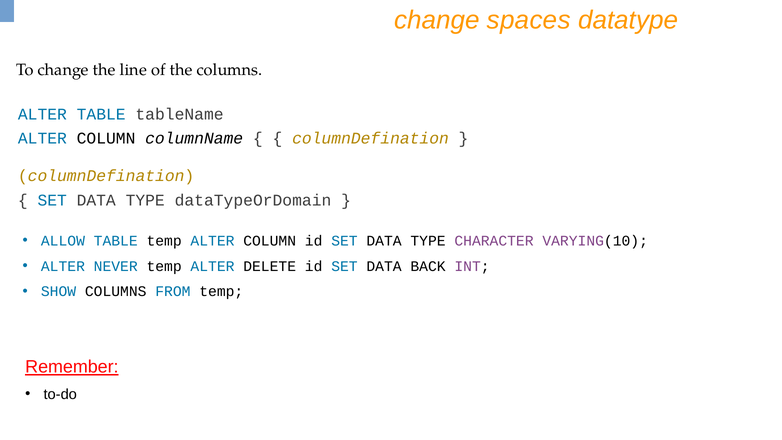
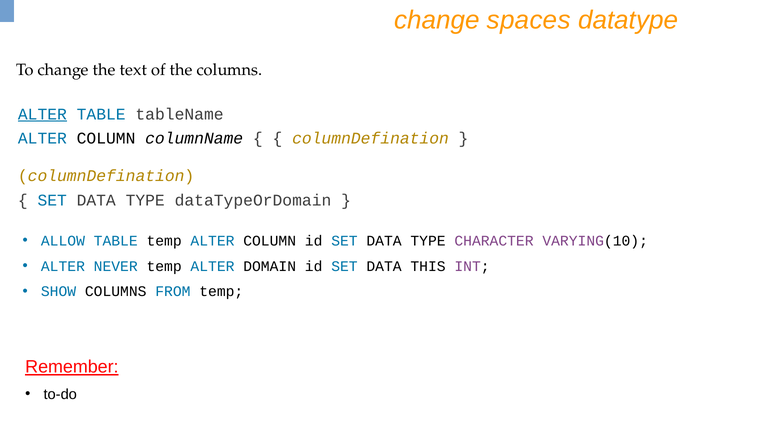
line: line -> text
ALTER at (42, 114) underline: none -> present
DELETE: DELETE -> DOMAIN
BACK: BACK -> THIS
